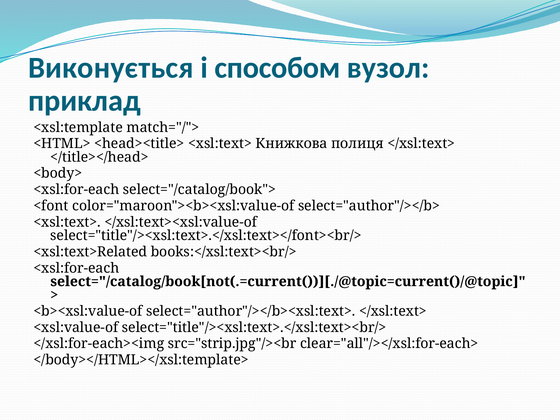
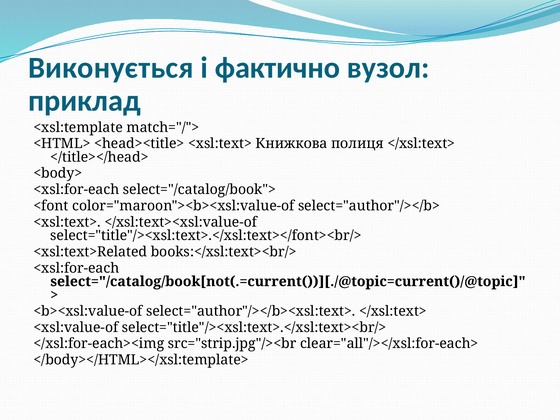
способом: способом -> фактично
